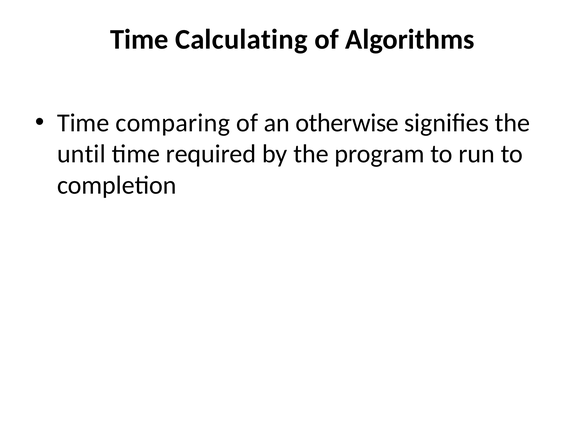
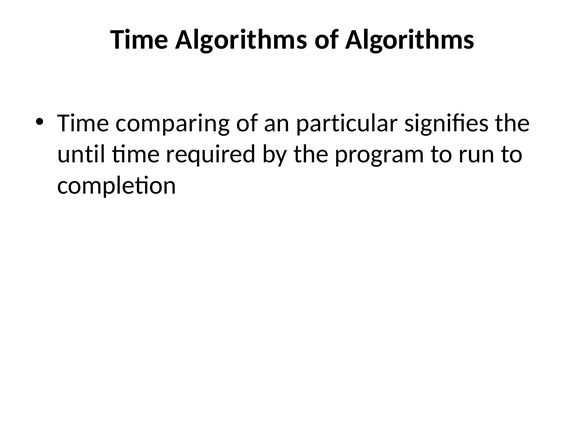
Time Calculating: Calculating -> Algorithms
otherwise: otherwise -> particular
